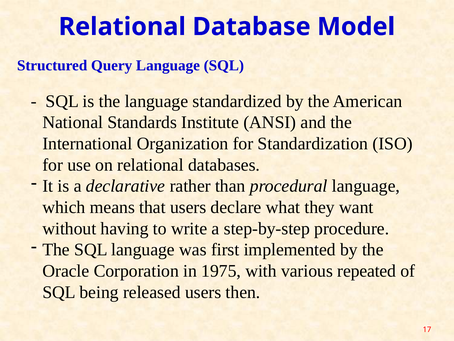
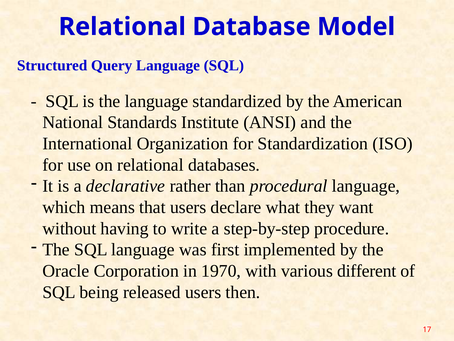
1975: 1975 -> 1970
repeated: repeated -> different
